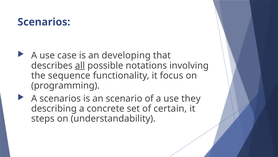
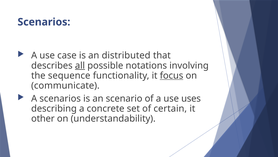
developing: developing -> distributed
focus underline: none -> present
programming: programming -> communicate
they: they -> uses
steps: steps -> other
